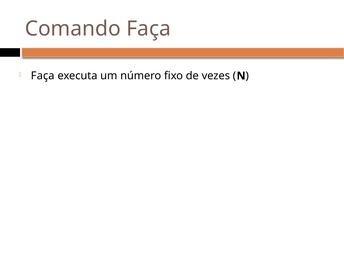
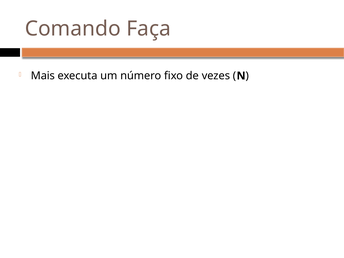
Faça at (43, 76): Faça -> Mais
